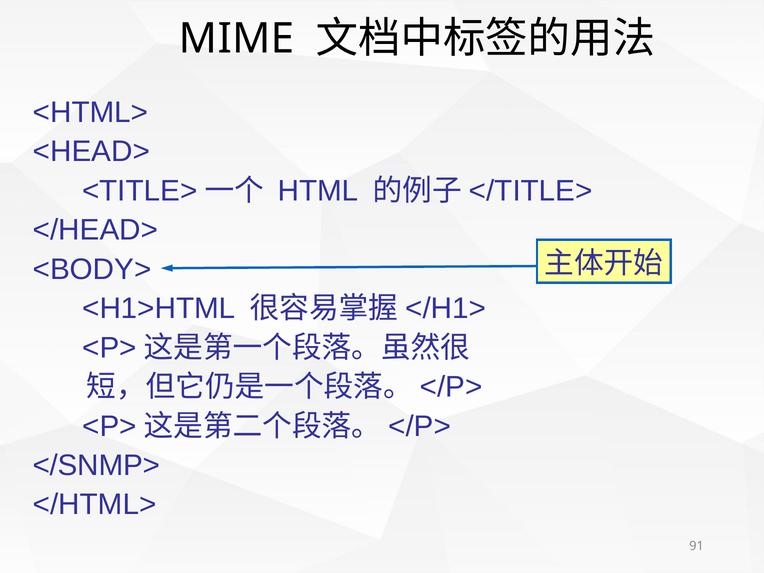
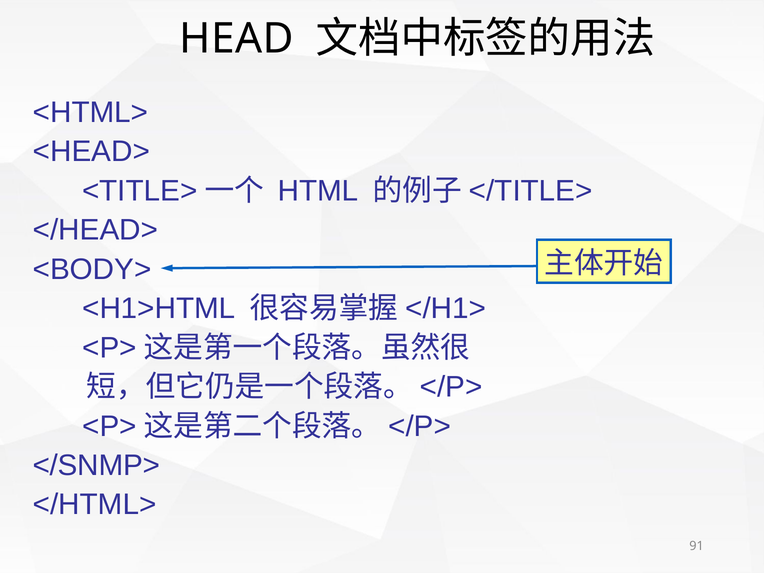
MIME: MIME -> HEAD
